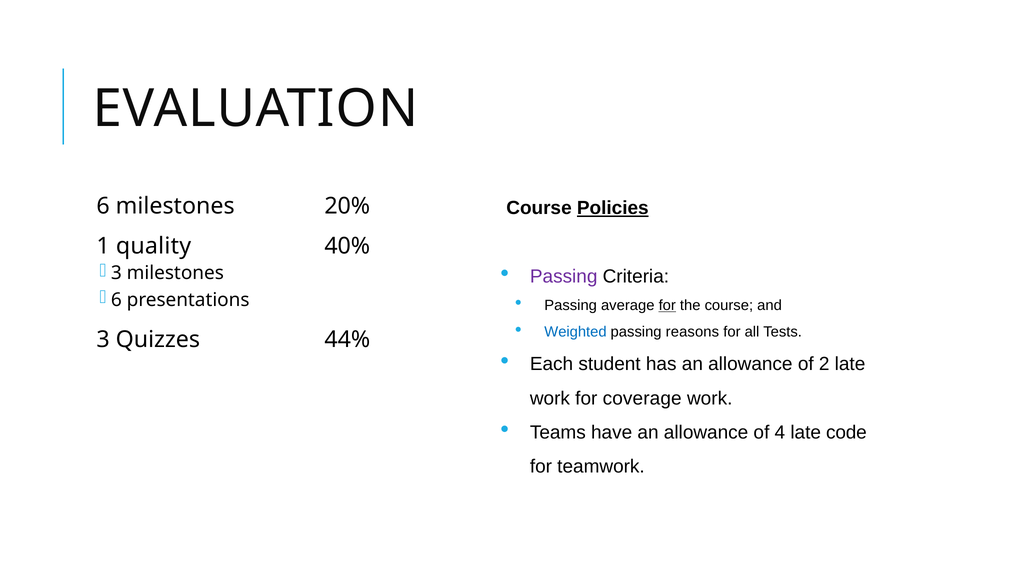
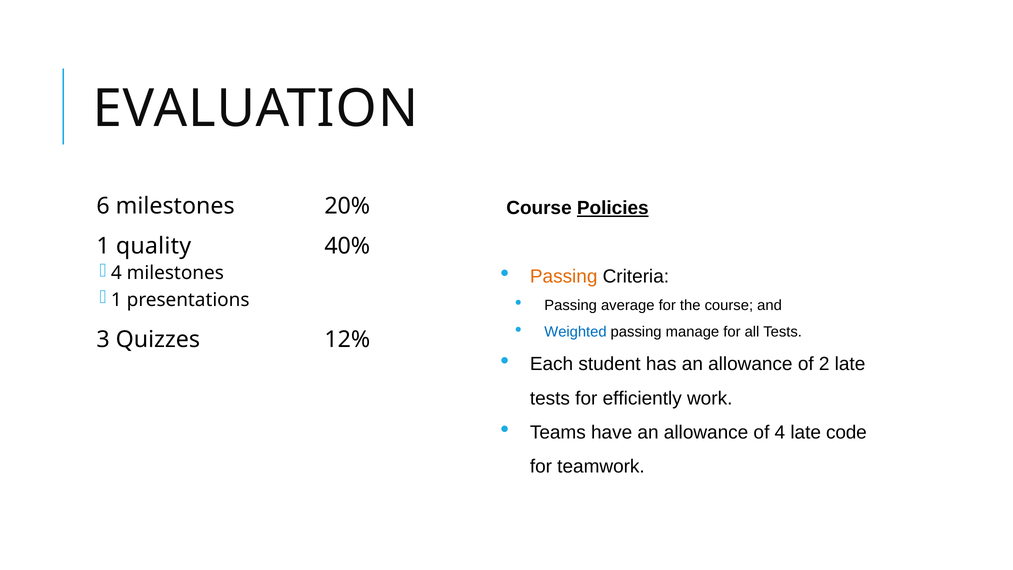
3 at (116, 273): 3 -> 4
Passing at (564, 276) colour: purple -> orange
6 at (116, 300): 6 -> 1
for at (667, 305) underline: present -> none
reasons: reasons -> manage
44%: 44% -> 12%
work at (550, 398): work -> tests
coverage: coverage -> efficiently
